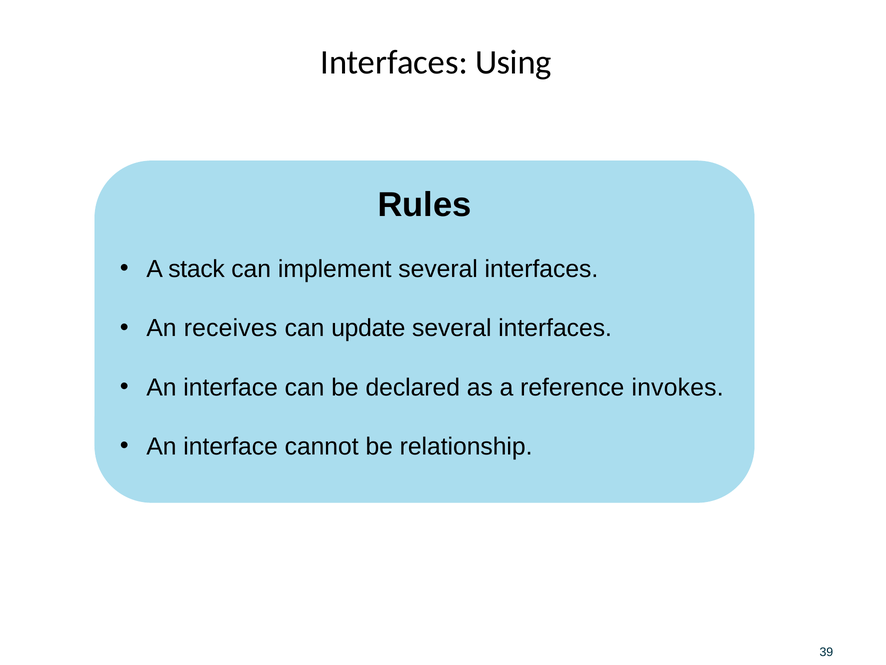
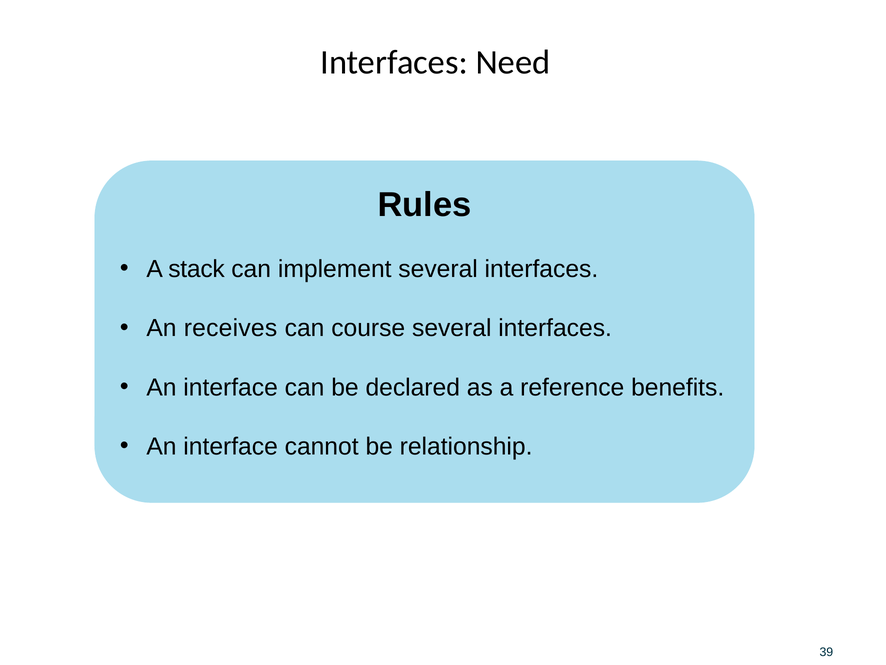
Using: Using -> Need
update: update -> course
invokes: invokes -> benefits
